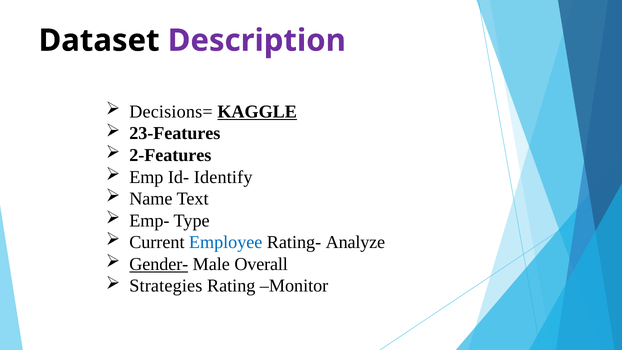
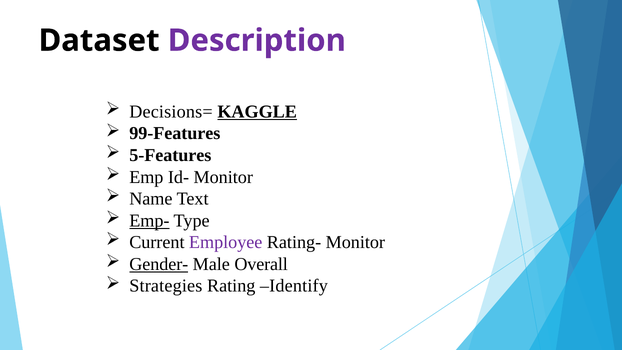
23-Features: 23-Features -> 99-Features
2-Features: 2-Features -> 5-Features
Id- Identify: Identify -> Monitor
Emp- underline: none -> present
Employee colour: blue -> purple
Rating- Analyze: Analyze -> Monitor
Monitor: Monitor -> Identify
